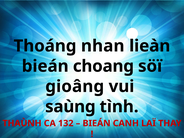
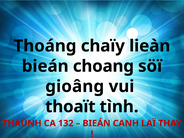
nhan: nhan -> chaïy
saùng: saùng -> thoaït
